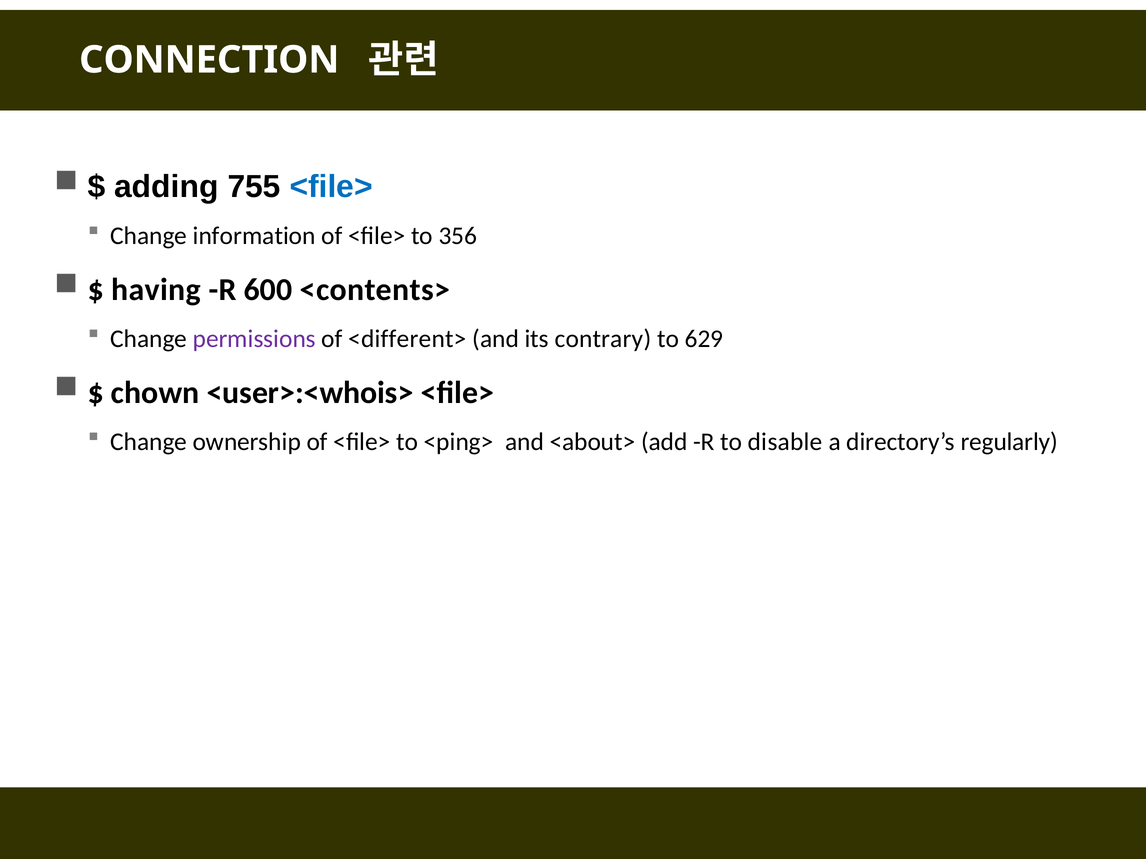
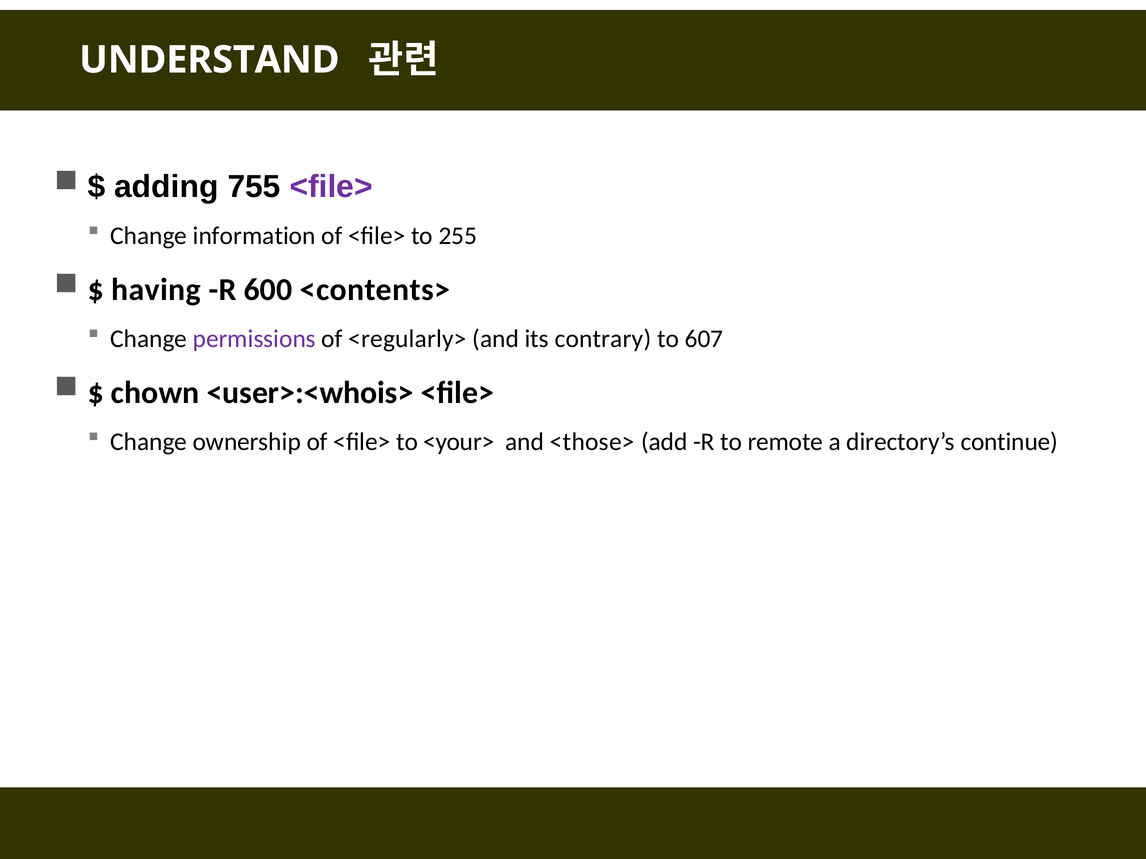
CONNECTION: CONNECTION -> UNDERSTAND
<file> at (331, 187) colour: blue -> purple
356: 356 -> 255
<different>: <different> -> <regularly>
629: 629 -> 607
<ping>: <ping> -> <your>
<about>: <about> -> <those>
disable: disable -> remote
regularly: regularly -> continue
